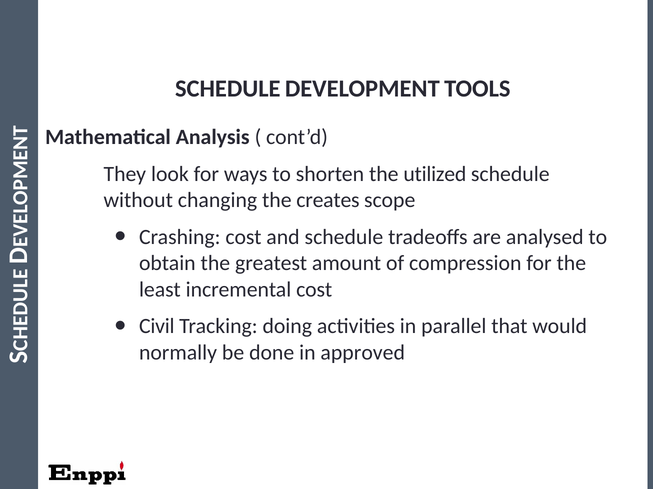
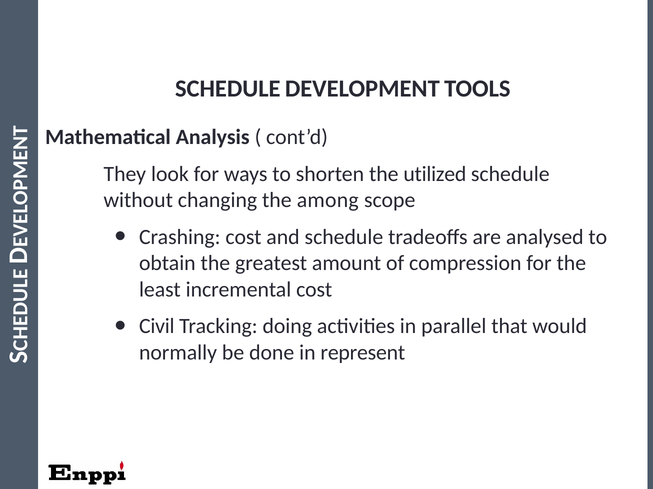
creates: creates -> among
approved: approved -> represent
